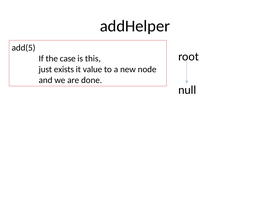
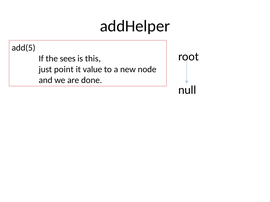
case: case -> sees
exists: exists -> point
